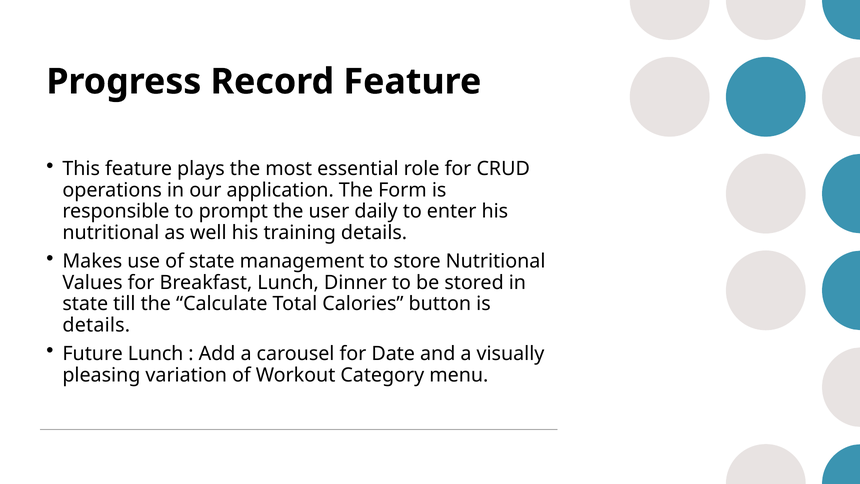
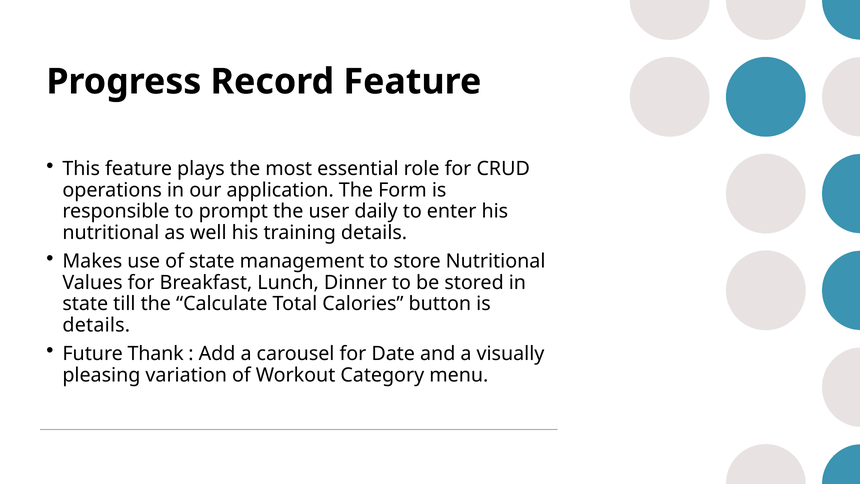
Future Lunch: Lunch -> Thank
